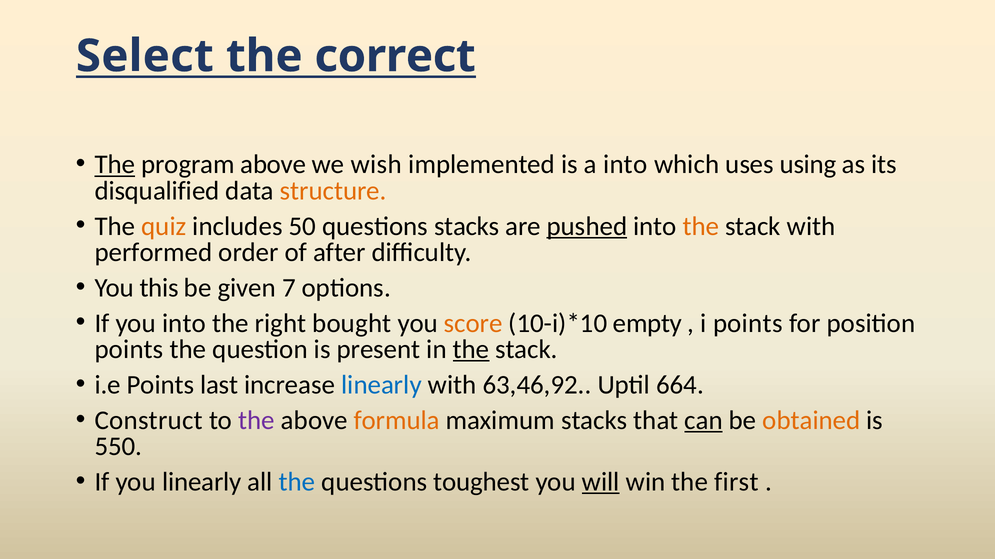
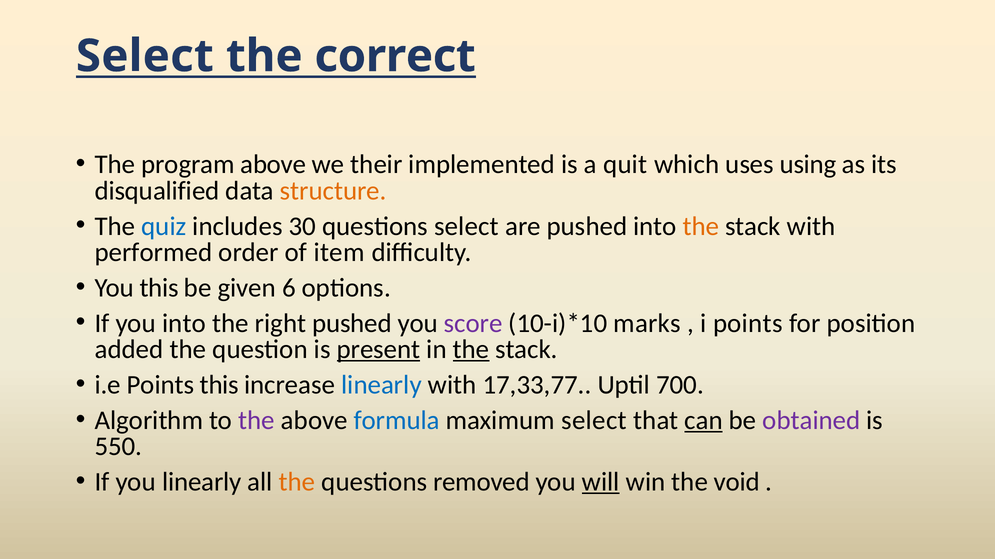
The at (115, 165) underline: present -> none
wish: wish -> their
a into: into -> quit
quiz colour: orange -> blue
50: 50 -> 30
questions stacks: stacks -> select
pushed at (587, 226) underline: present -> none
after: after -> item
7: 7 -> 6
right bought: bought -> pushed
score colour: orange -> purple
empty: empty -> marks
points at (129, 350): points -> added
present underline: none -> present
Points last: last -> this
63,46,92: 63,46,92 -> 17,33,77
664: 664 -> 700
Construct: Construct -> Algorithm
formula colour: orange -> blue
maximum stacks: stacks -> select
obtained colour: orange -> purple
the at (297, 482) colour: blue -> orange
toughest: toughest -> removed
first: first -> void
